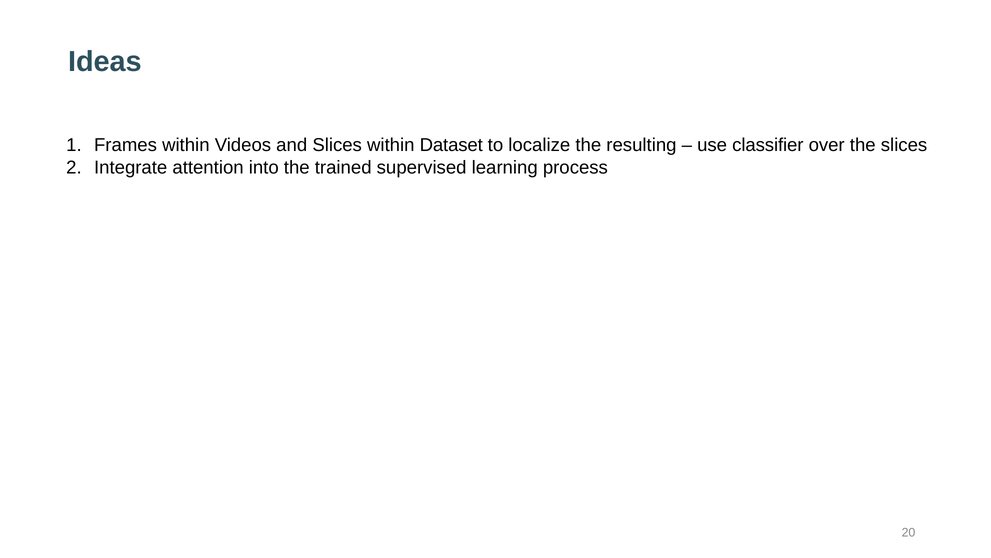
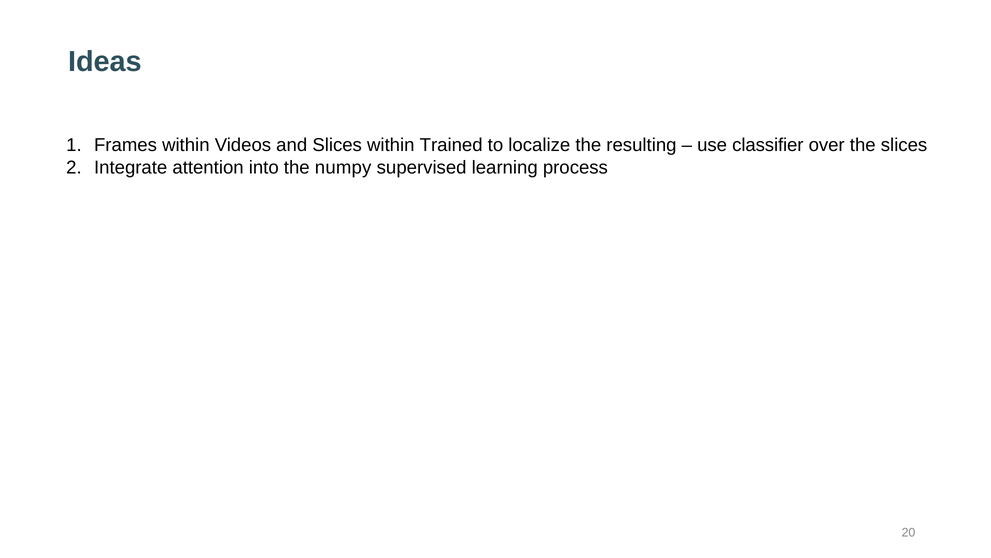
Dataset: Dataset -> Trained
trained: trained -> numpy
